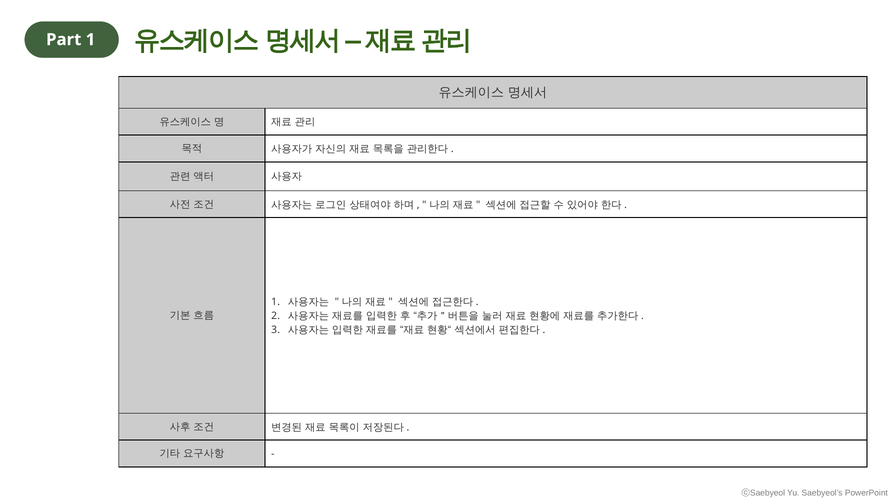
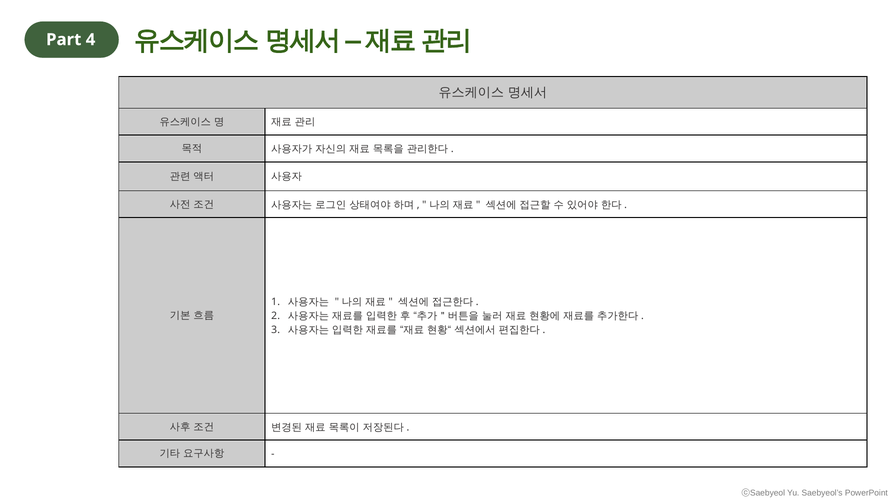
Part 1: 1 -> 4
